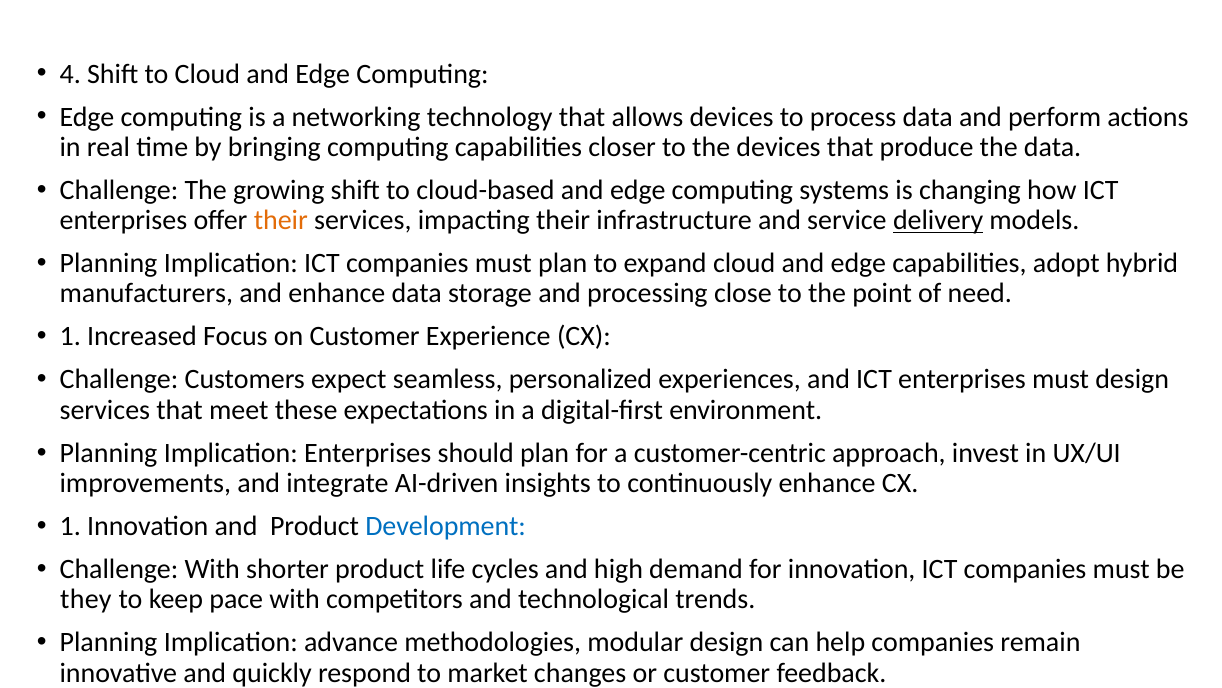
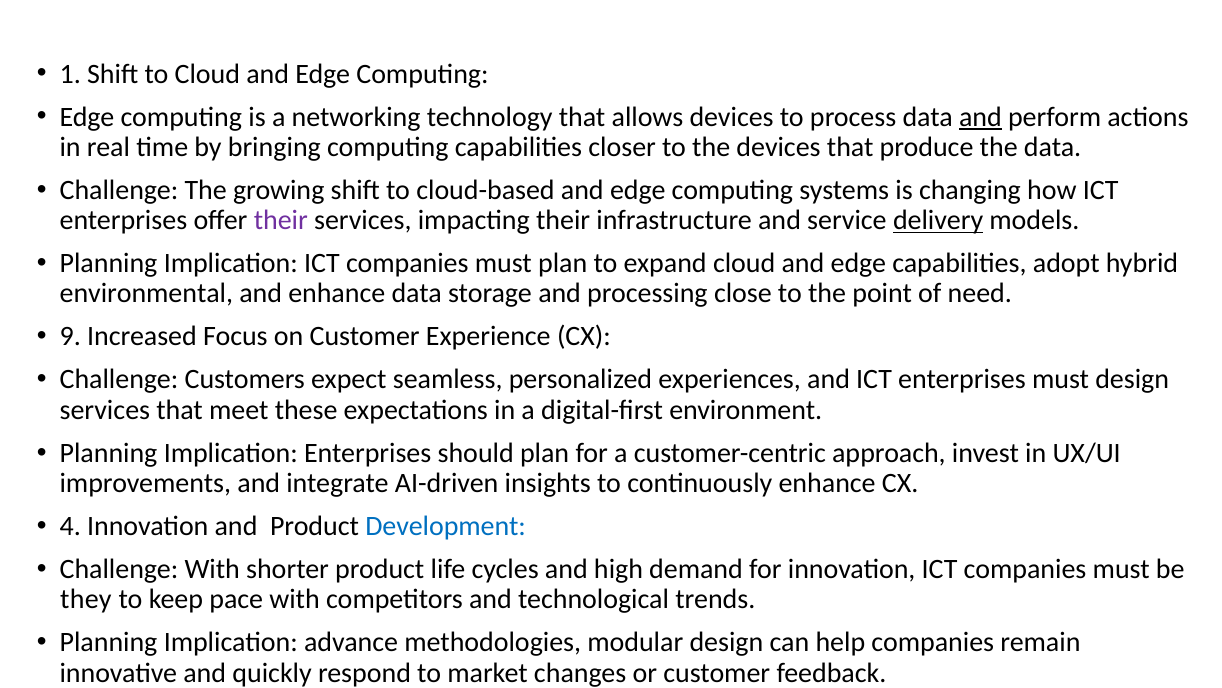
4: 4 -> 1
and at (980, 117) underline: none -> present
their at (281, 220) colour: orange -> purple
manufacturers: manufacturers -> environmental
1 at (70, 336): 1 -> 9
1 at (70, 526): 1 -> 4
